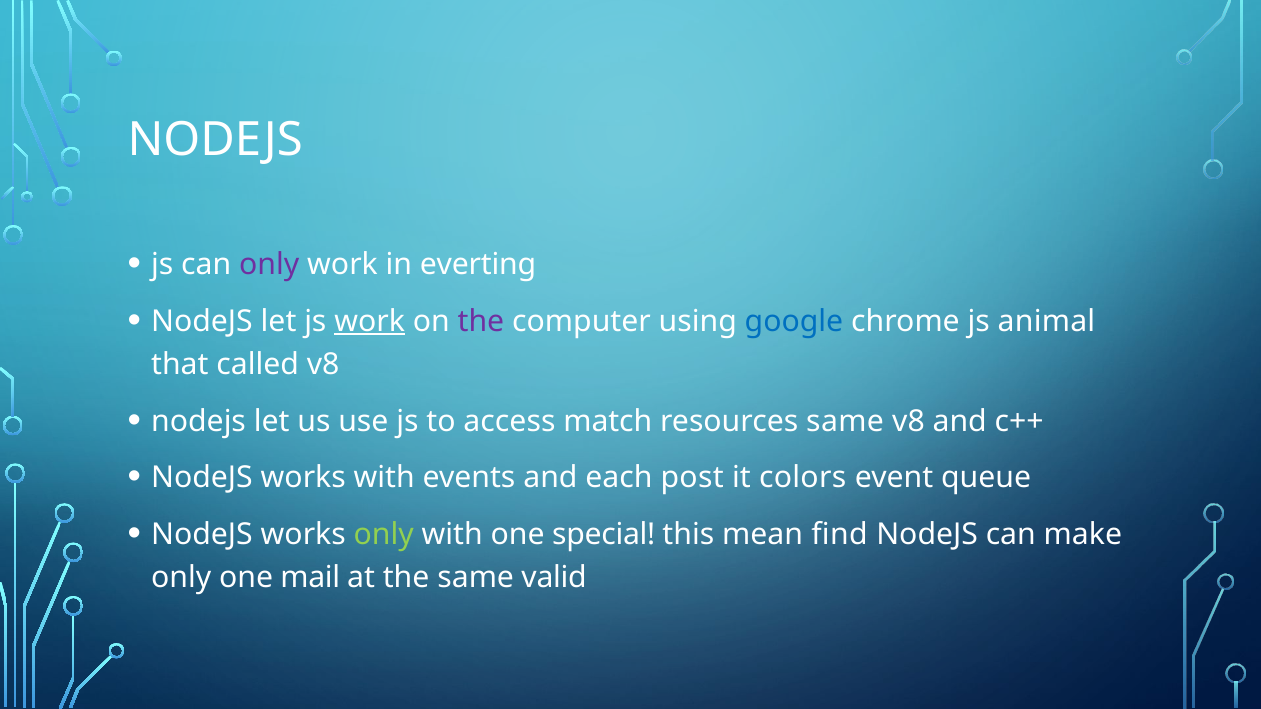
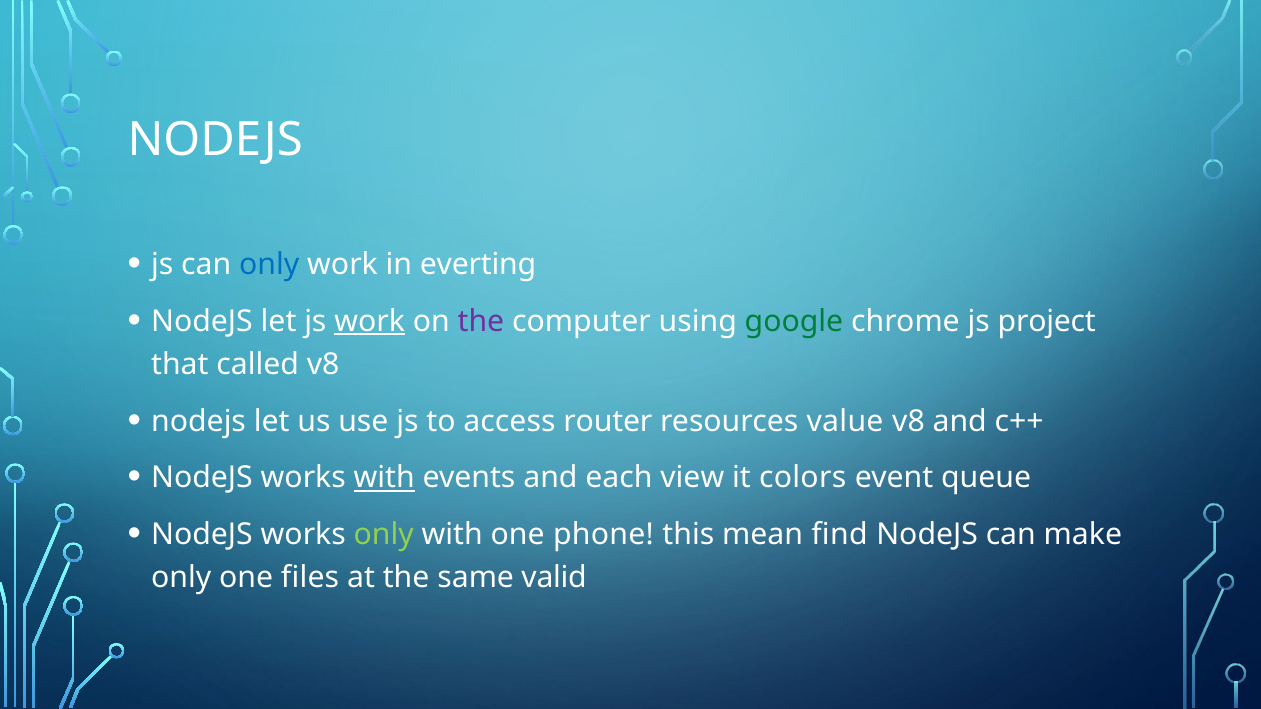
only at (269, 265) colour: purple -> blue
google colour: blue -> green
animal: animal -> project
match: match -> router
resources same: same -> value
with at (384, 478) underline: none -> present
post: post -> view
special: special -> phone
mail: mail -> files
